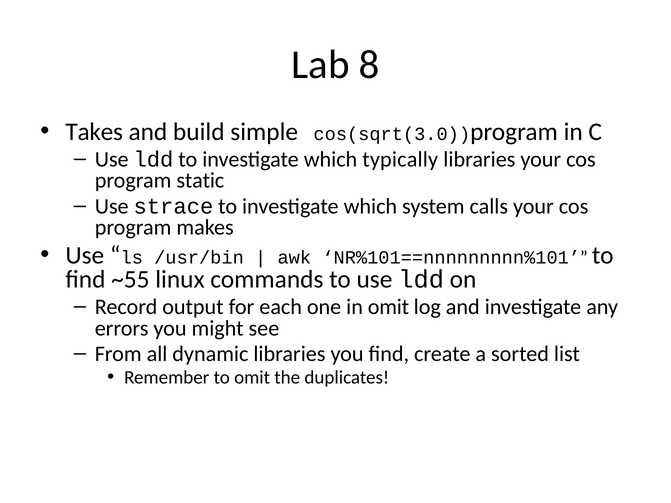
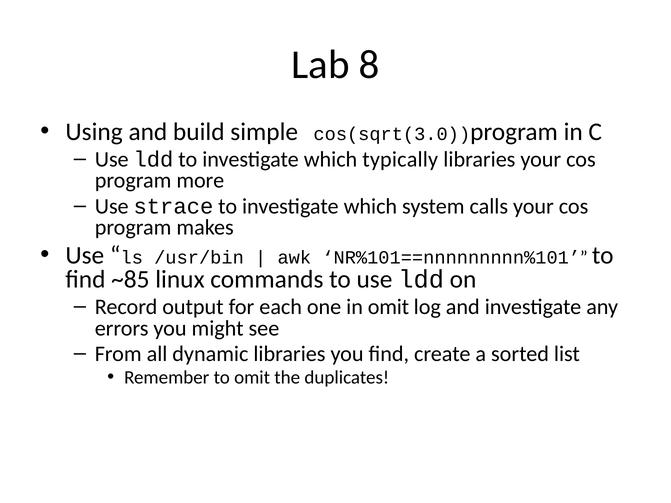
Takes: Takes -> Using
static: static -> more
~55: ~55 -> ~85
